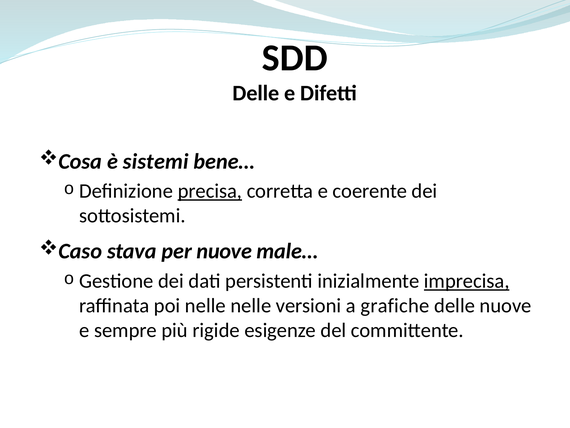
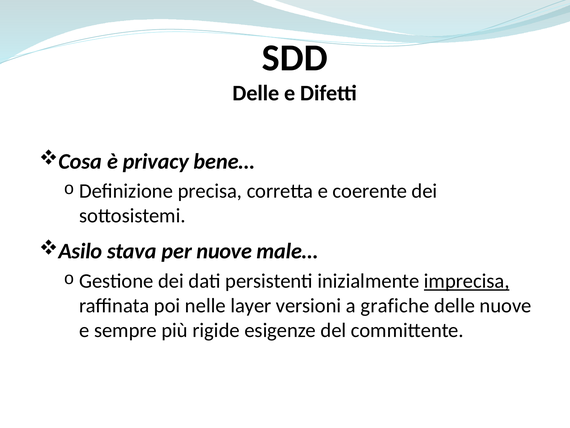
sistemi: sistemi -> privacy
precisa underline: present -> none
Caso: Caso -> Asilo
nelle nelle: nelle -> layer
